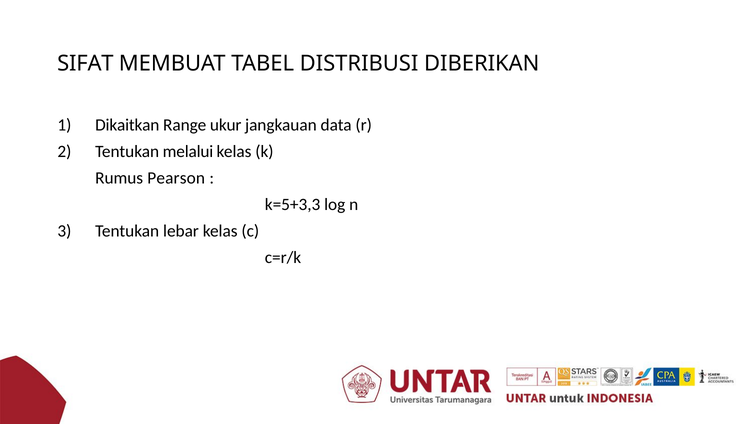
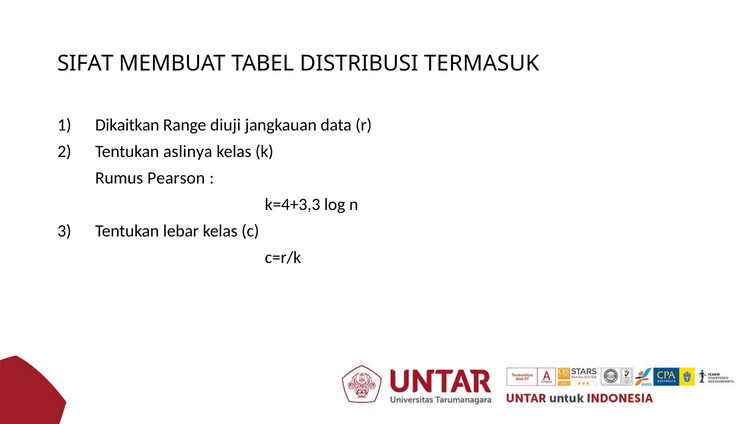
DIBERIKAN: DIBERIKAN -> TERMASUK
ukur: ukur -> diuji
melalui: melalui -> aslinya
k=5+3,3: k=5+3,3 -> k=4+3,3
